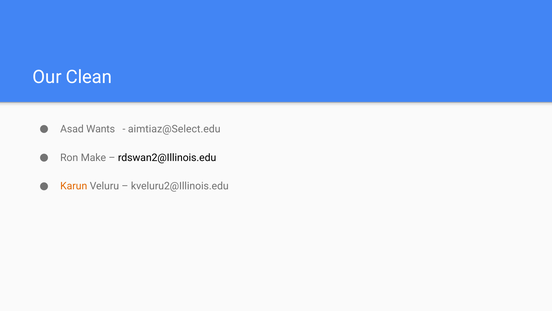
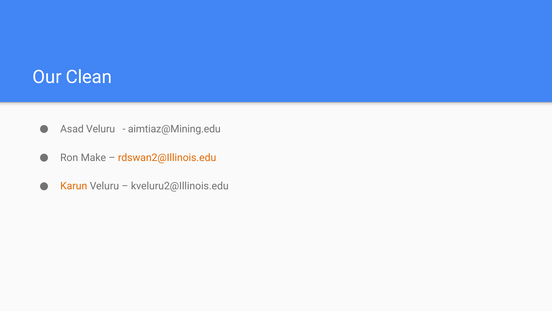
Asad Wants: Wants -> Veluru
aimtiaz@Select.edu: aimtiaz@Select.edu -> aimtiaz@Mining.edu
rdswan2@Illinois.edu colour: black -> orange
